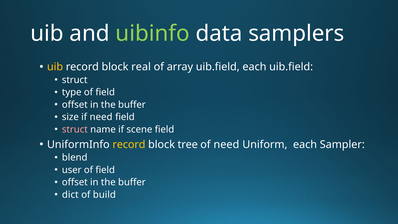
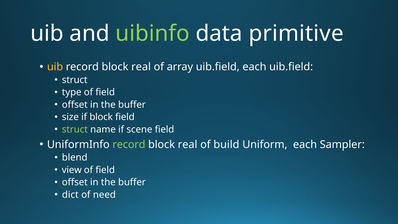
samplers: samplers -> primitive
if need: need -> block
struct at (75, 129) colour: pink -> light green
record at (129, 144) colour: yellow -> light green
tree at (188, 144): tree -> real
of need: need -> build
user: user -> view
build: build -> need
